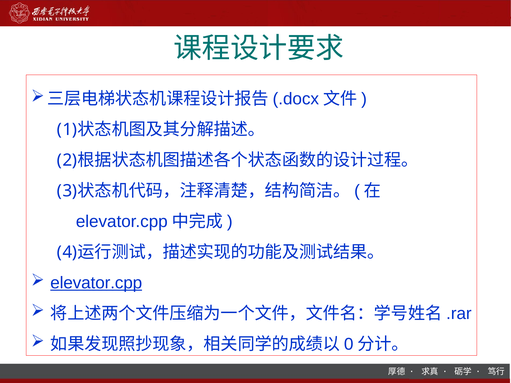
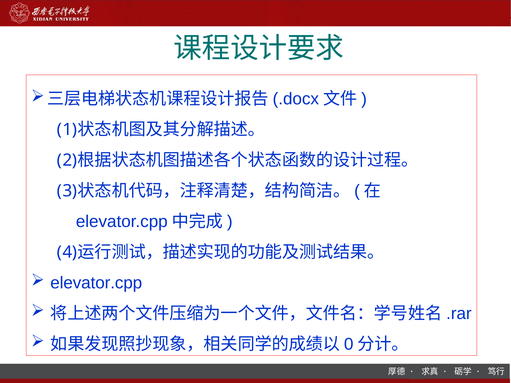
elevator.cpp underline: present -> none
